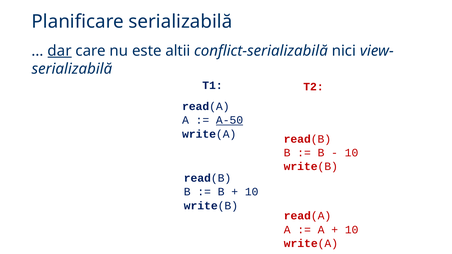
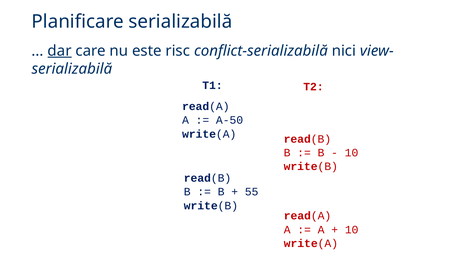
altii: altii -> risc
A-50 underline: present -> none
10 at (252, 192): 10 -> 55
